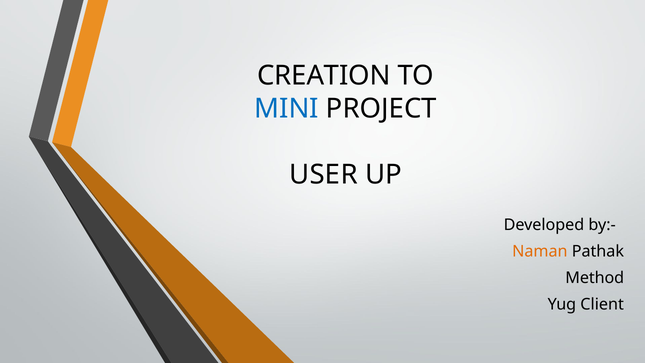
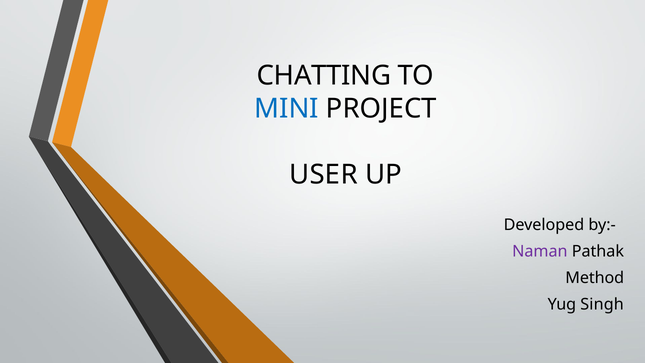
CREATION: CREATION -> CHATTING
Naman colour: orange -> purple
Client: Client -> Singh
